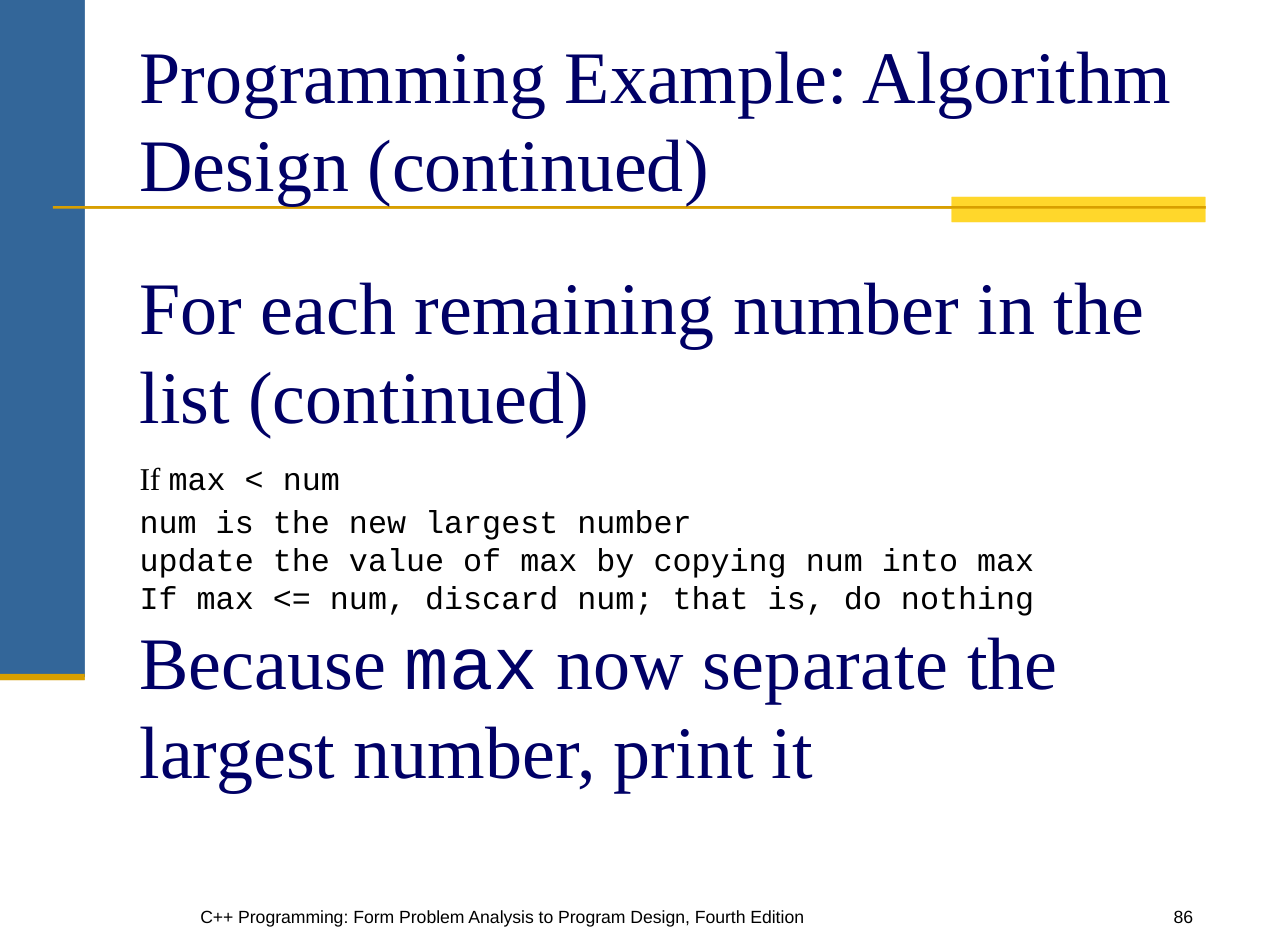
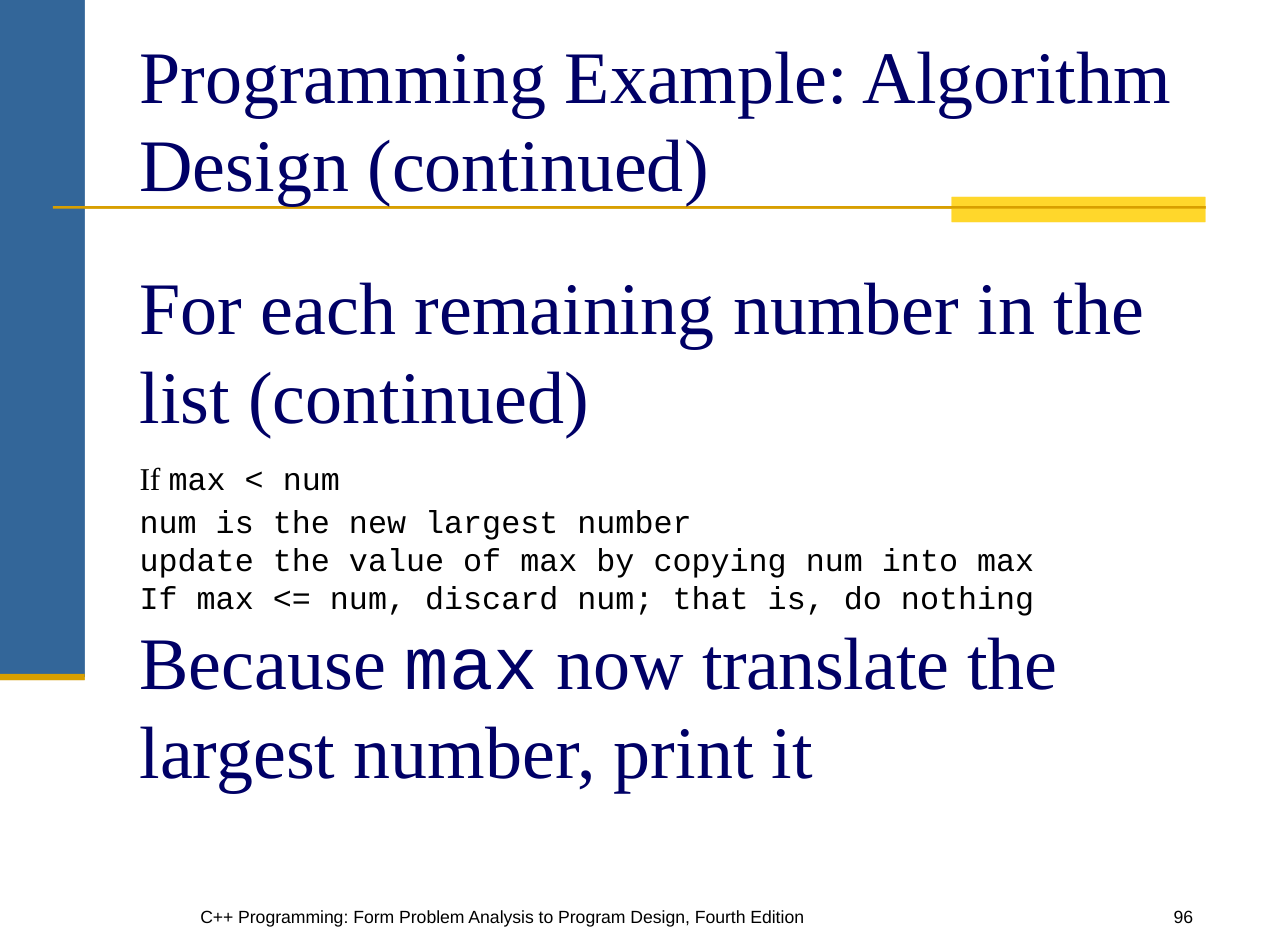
separate: separate -> translate
86: 86 -> 96
